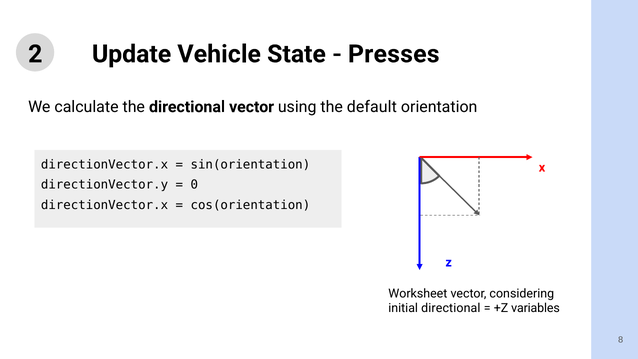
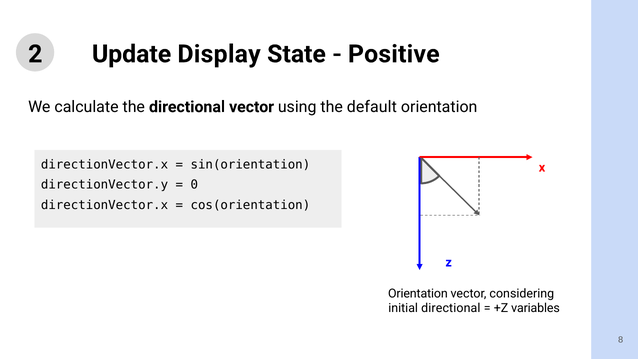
Vehicle: Vehicle -> Display
Presses: Presses -> Positive
Worksheet at (418, 293): Worksheet -> Orientation
